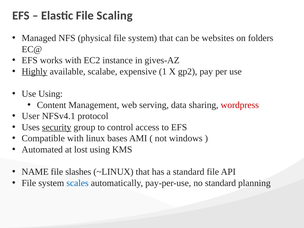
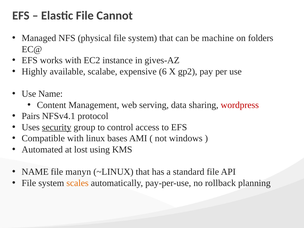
Scaling: Scaling -> Cannot
websites: websites -> machine
Highly underline: present -> none
1: 1 -> 6
Use Using: Using -> Name
User: User -> Pairs
slashes: slashes -> manyn
scales colour: blue -> orange
no standard: standard -> rollback
